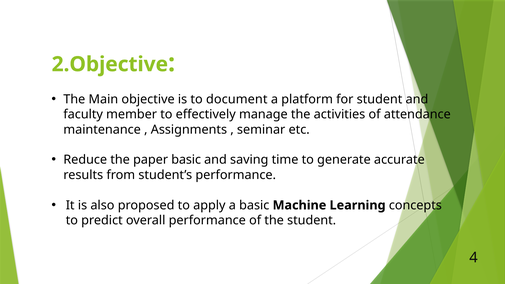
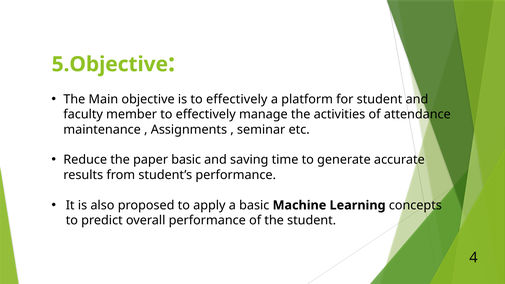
2.Objective: 2.Objective -> 5.Objective
is to document: document -> effectively
